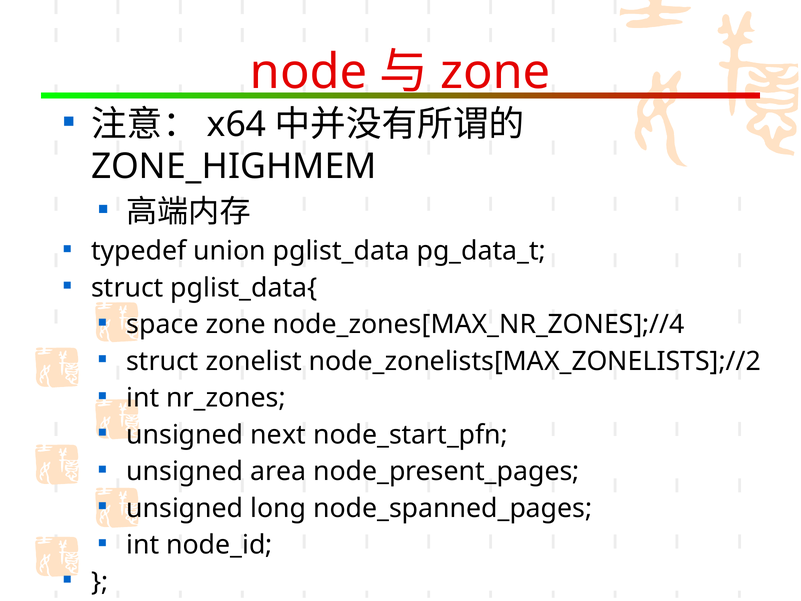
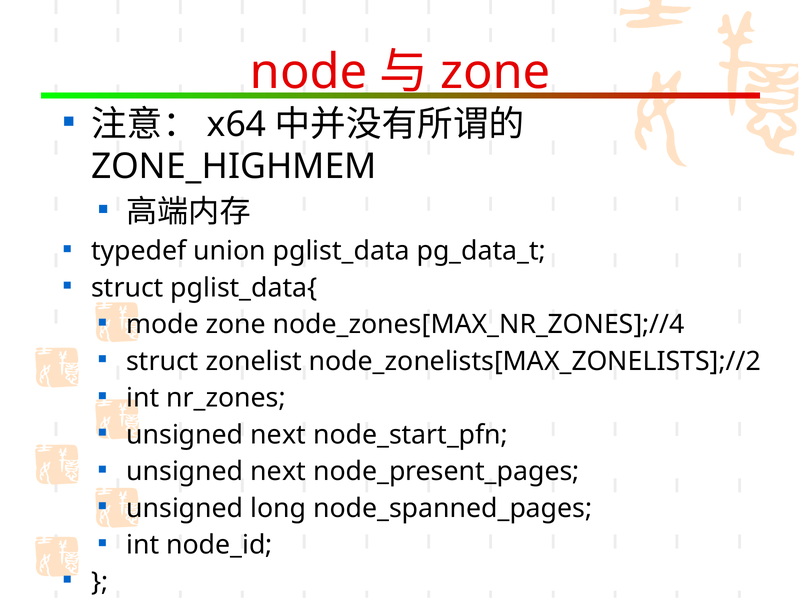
space: space -> mode
area at (278, 471): area -> next
